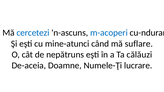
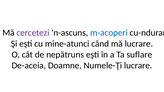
cercetezi colour: blue -> purple
mă suflare: suflare -> lucrare
călăuzi: călăuzi -> suflare
